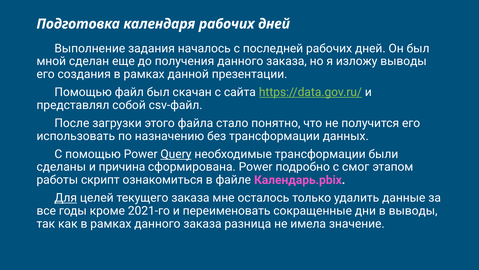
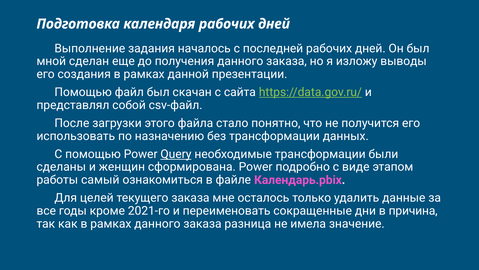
причина: причина -> женщин
смог: смог -> виде
скрипт: скрипт -> самый
Для underline: present -> none
в выводы: выводы -> причина
